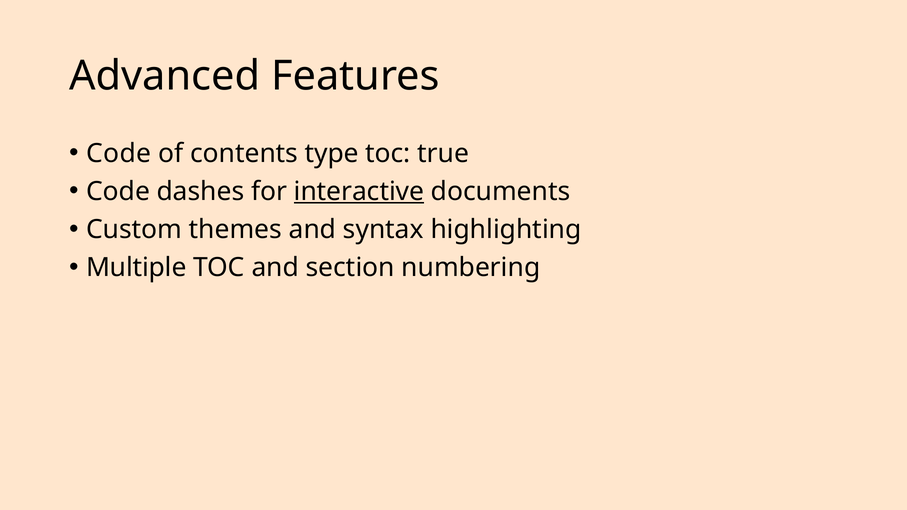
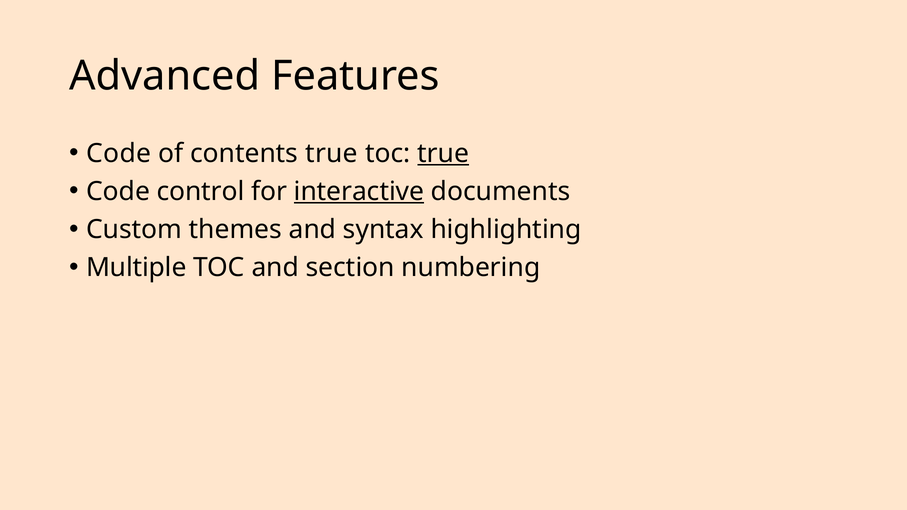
contents type: type -> true
true at (443, 153) underline: none -> present
dashes: dashes -> control
